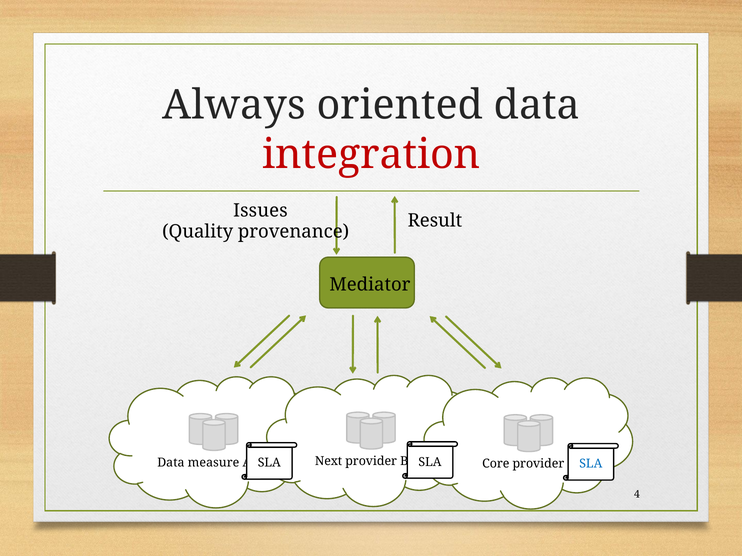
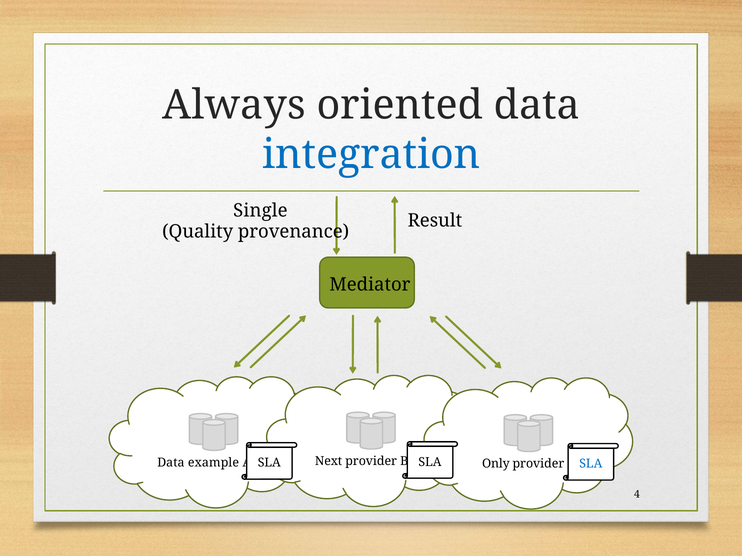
integration colour: red -> blue
Issues: Issues -> Single
measure: measure -> example
Core: Core -> Only
